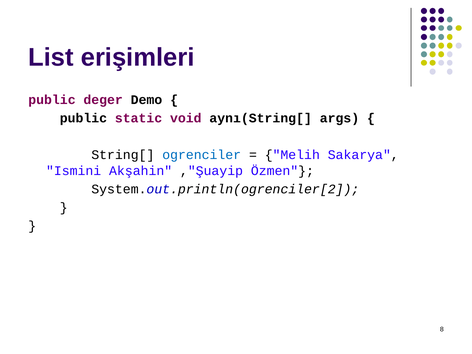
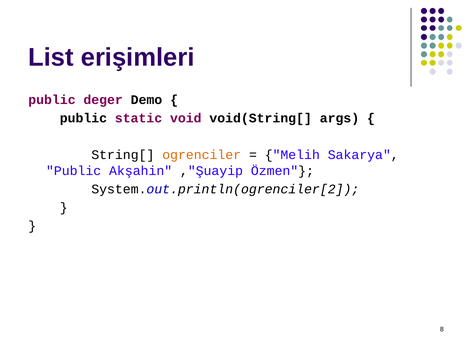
aynı(String[: aynı(String[ -> void(String[
ogrenciler colour: blue -> orange
Ismini at (74, 171): Ismini -> Public
